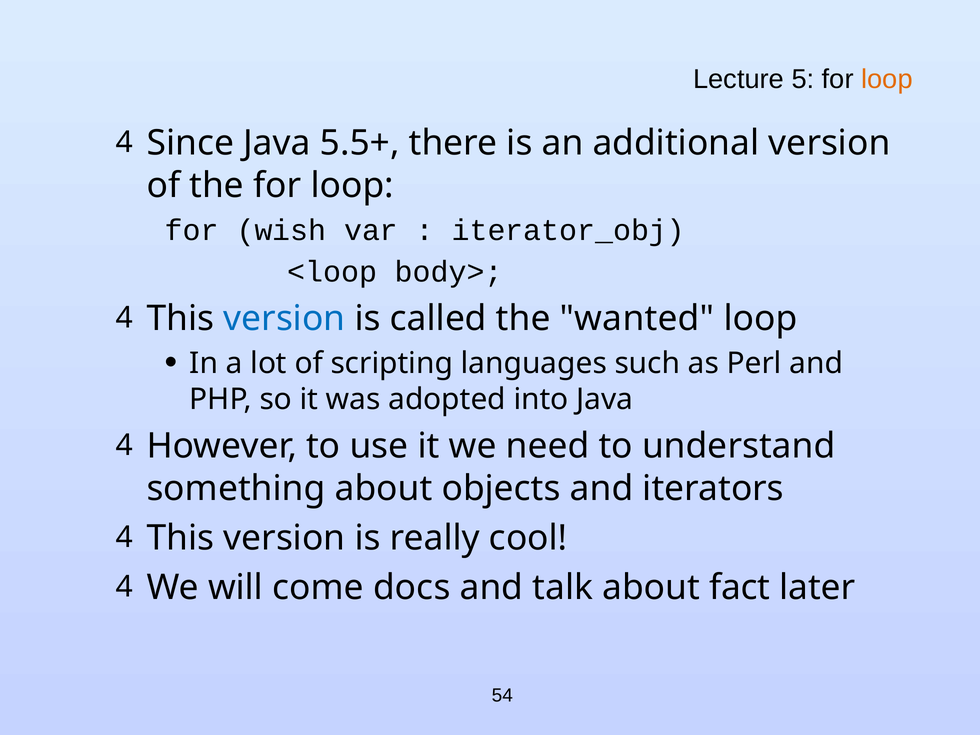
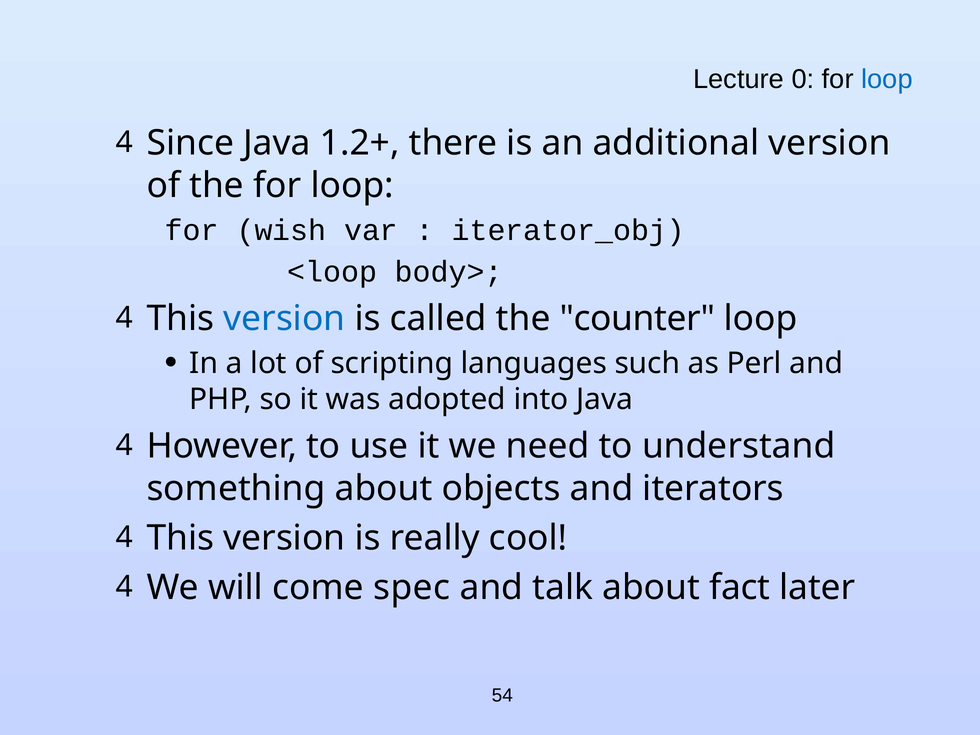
5: 5 -> 0
loop at (887, 79) colour: orange -> blue
5.5+: 5.5+ -> 1.2+
wanted: wanted -> counter
docs: docs -> spec
